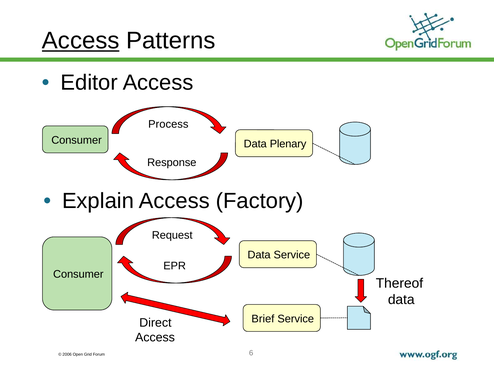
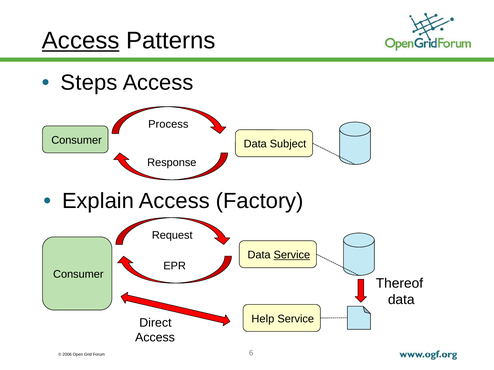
Editor: Editor -> Steps
Plenary: Plenary -> Subject
Service at (292, 255) underline: none -> present
Brief: Brief -> Help
